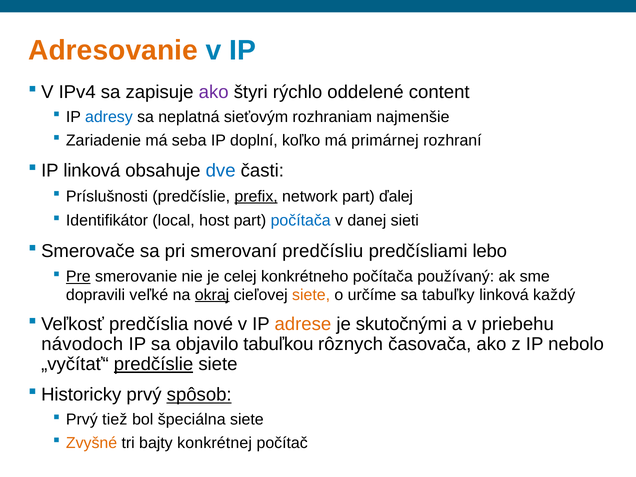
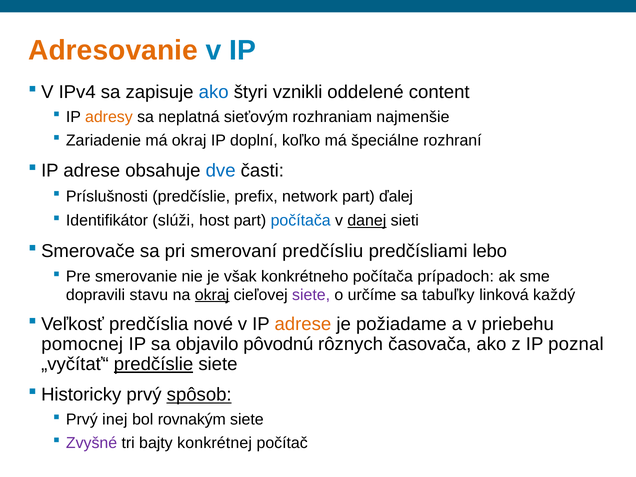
ako at (214, 92) colour: purple -> blue
rýchlo: rýchlo -> vznikli
adresy colour: blue -> orange
má seba: seba -> okraj
primárnej: primárnej -> špeciálne
linková at (92, 171): linková -> adrese
prefix underline: present -> none
local: local -> slúži
danej underline: none -> present
Pre underline: present -> none
celej: celej -> však
používaný: používaný -> prípadoch
veľké: veľké -> stavu
siete at (311, 295) colour: orange -> purple
skutočnými: skutočnými -> požiadame
návodoch: návodoch -> pomocnej
tabuľkou: tabuľkou -> pôvodnú
nebolo: nebolo -> poznal
tiež: tiež -> inej
špeciálna: špeciálna -> rovnakým
Zvyšné colour: orange -> purple
